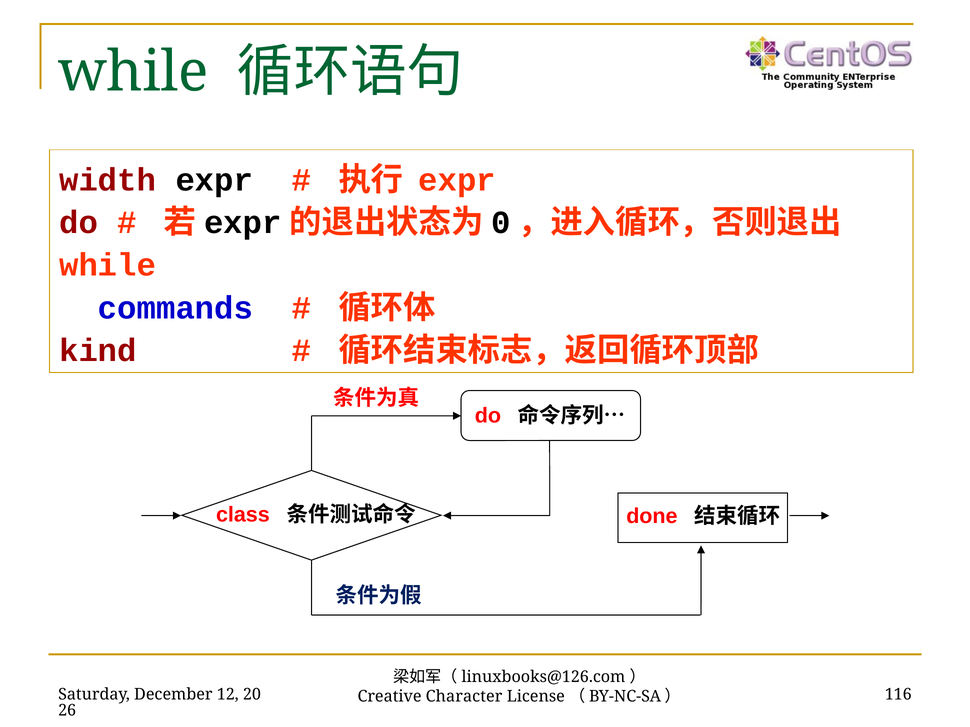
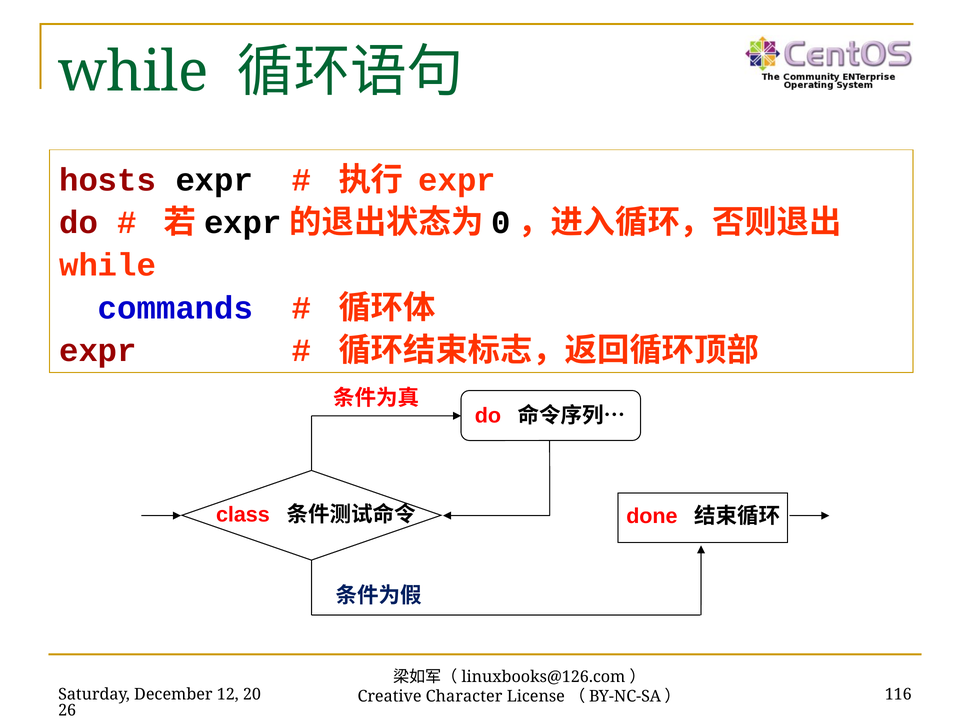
width: width -> hosts
kind at (98, 351): kind -> expr
